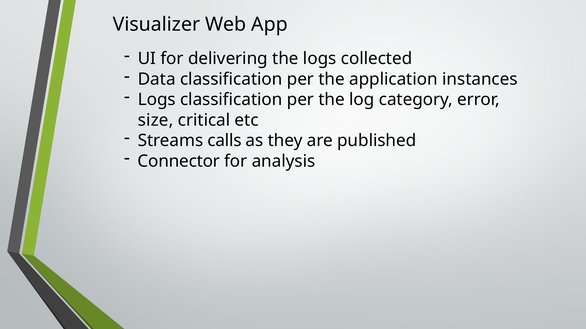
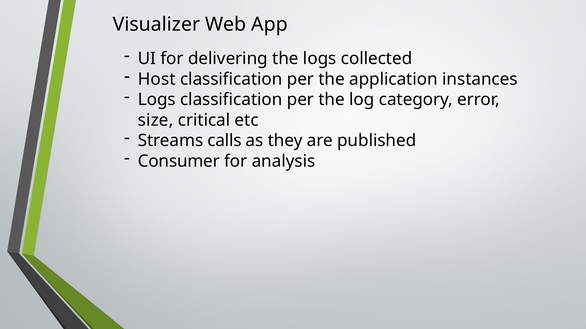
Data: Data -> Host
Connector: Connector -> Consumer
